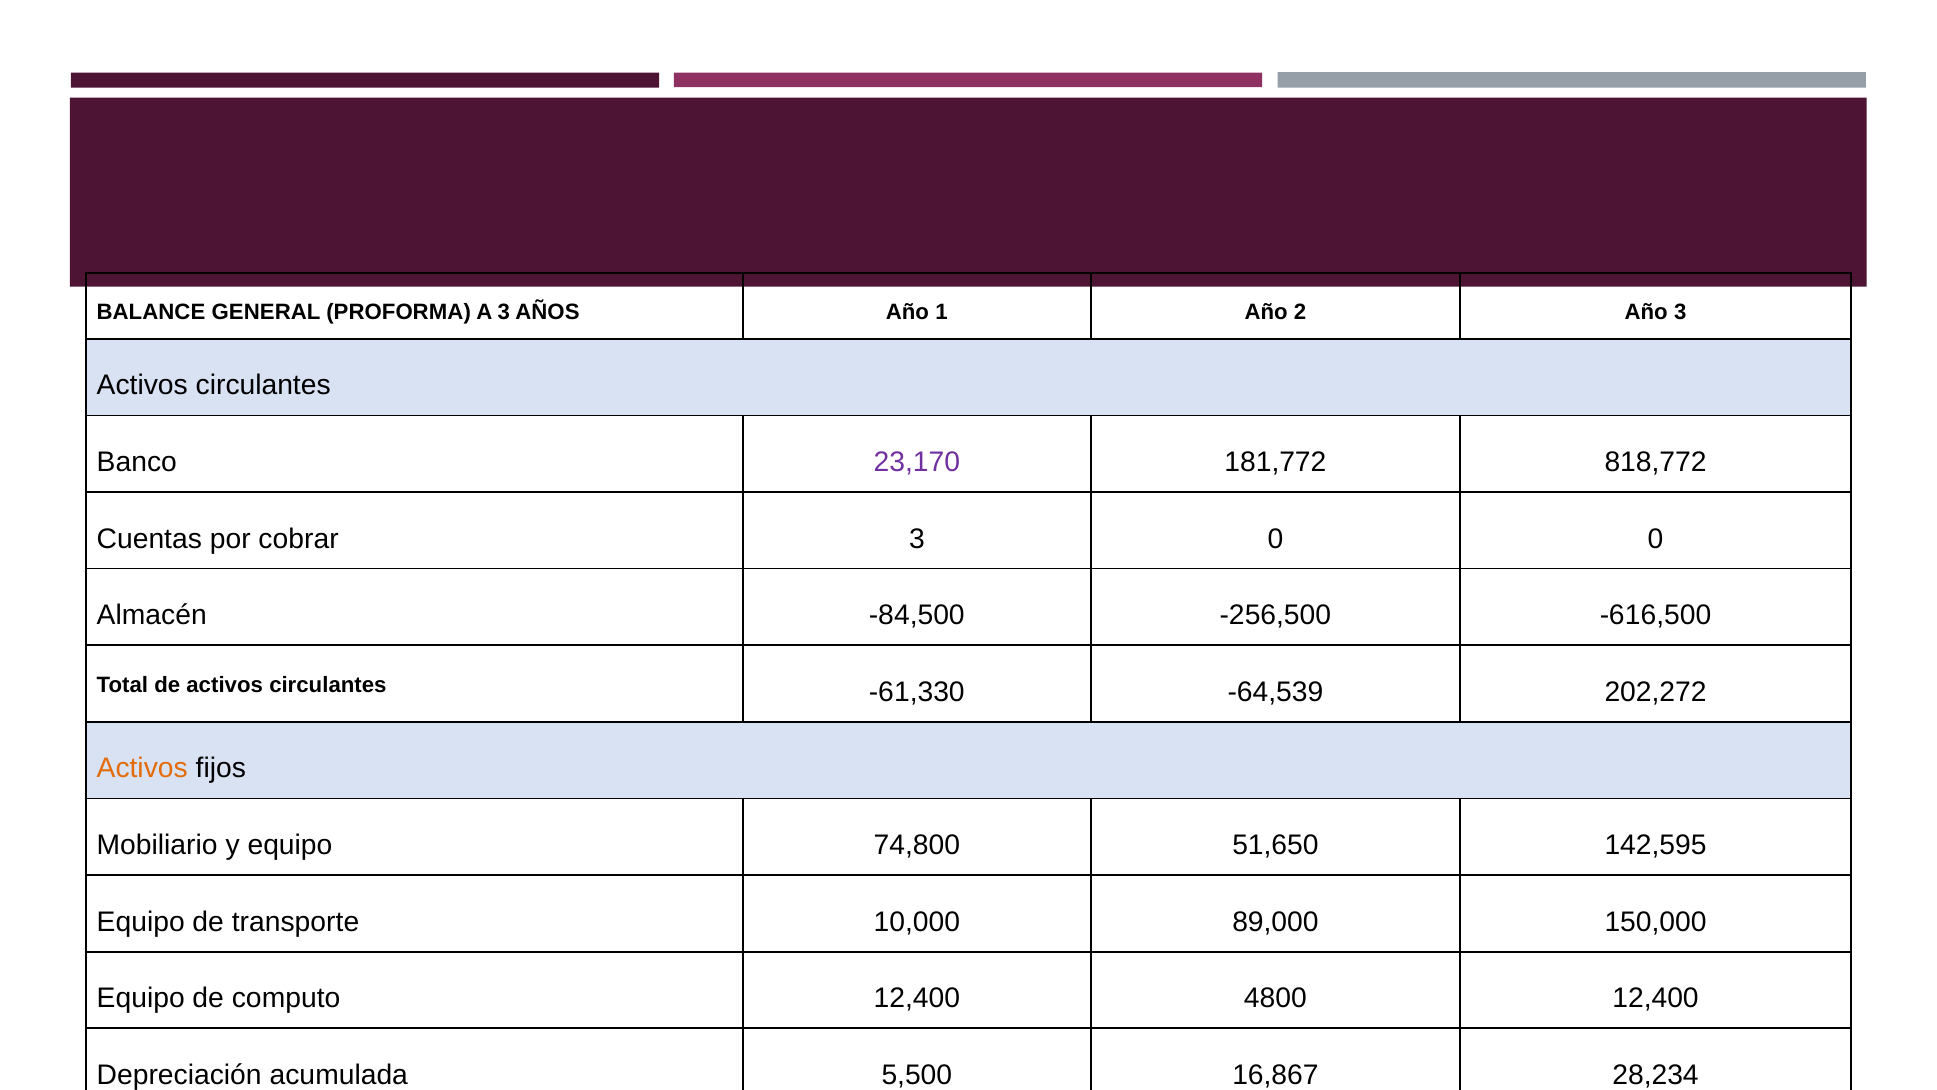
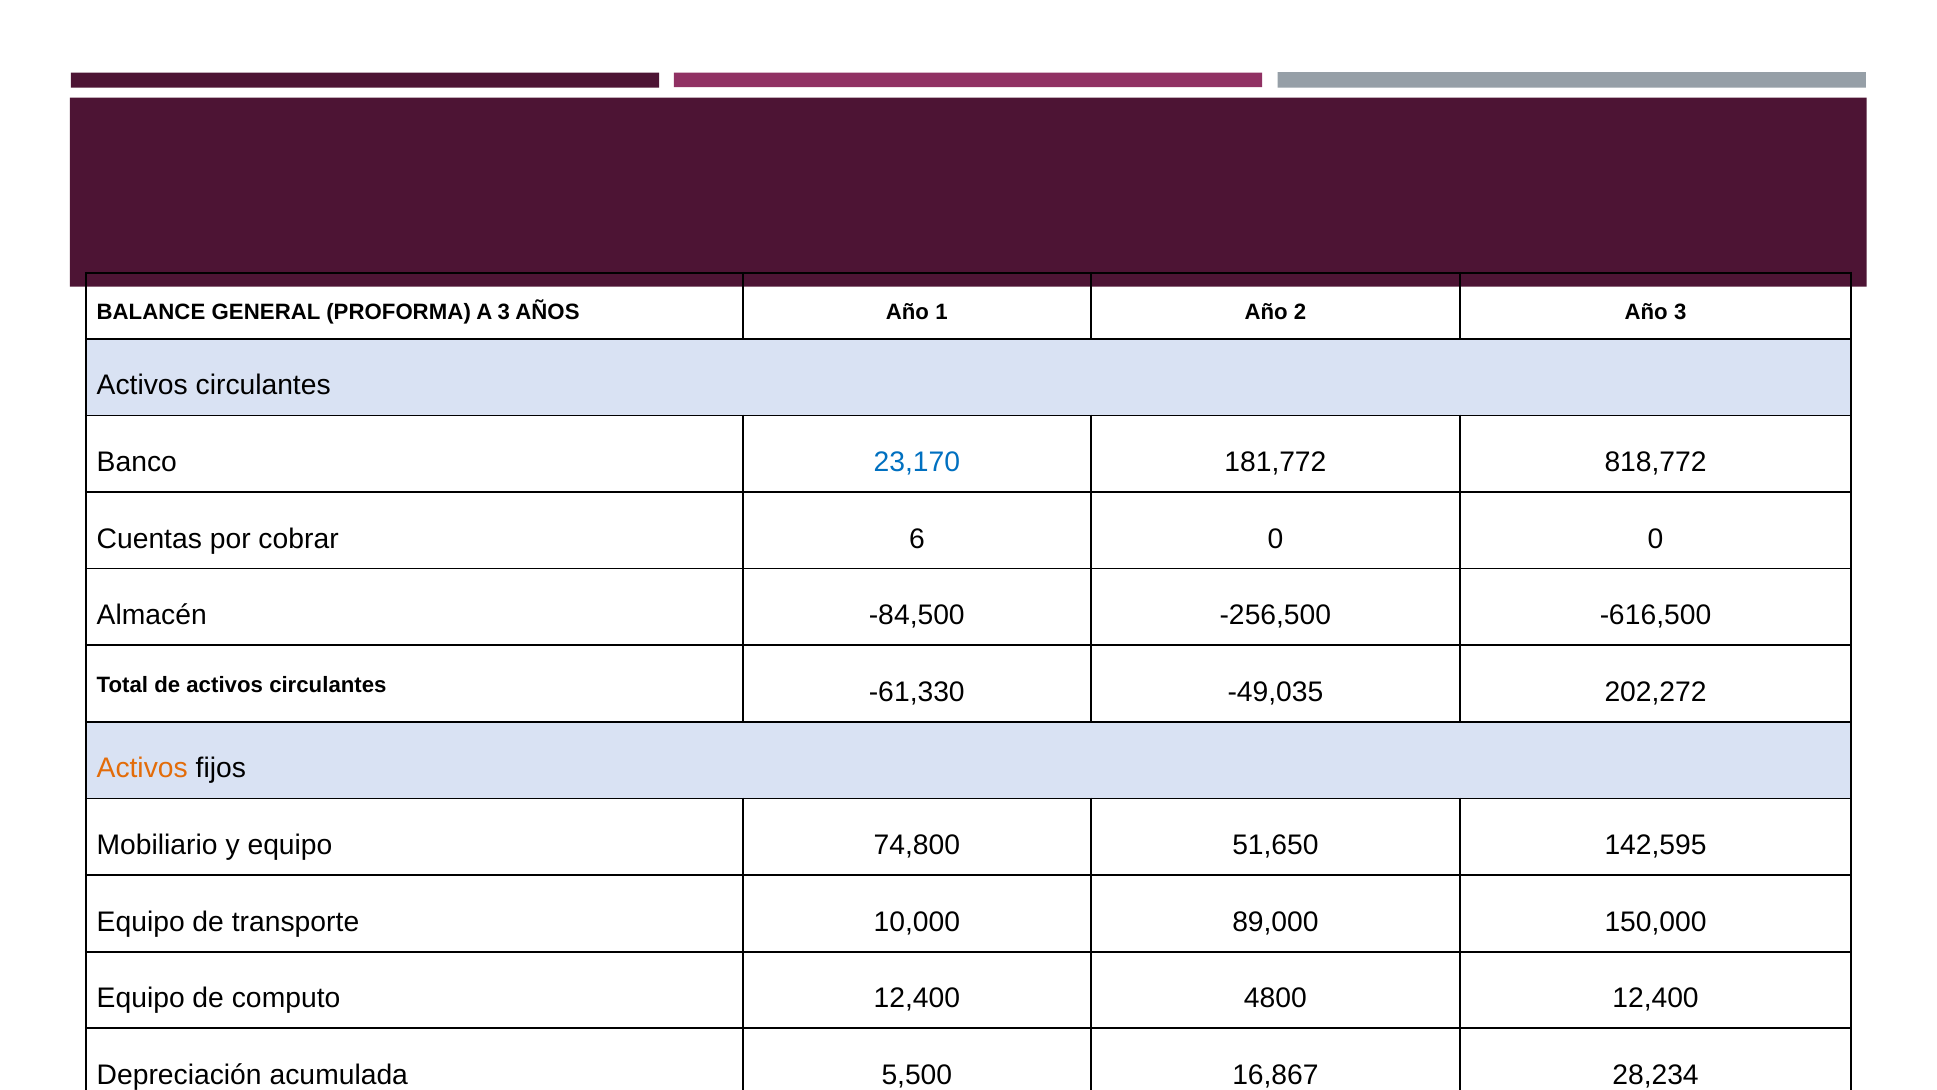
23,170 colour: purple -> blue
cobrar 3: 3 -> 6
-64,539: -64,539 -> -49,035
